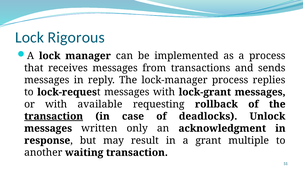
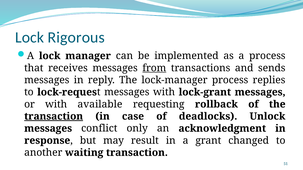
from underline: none -> present
written: written -> conflict
multiple: multiple -> changed
